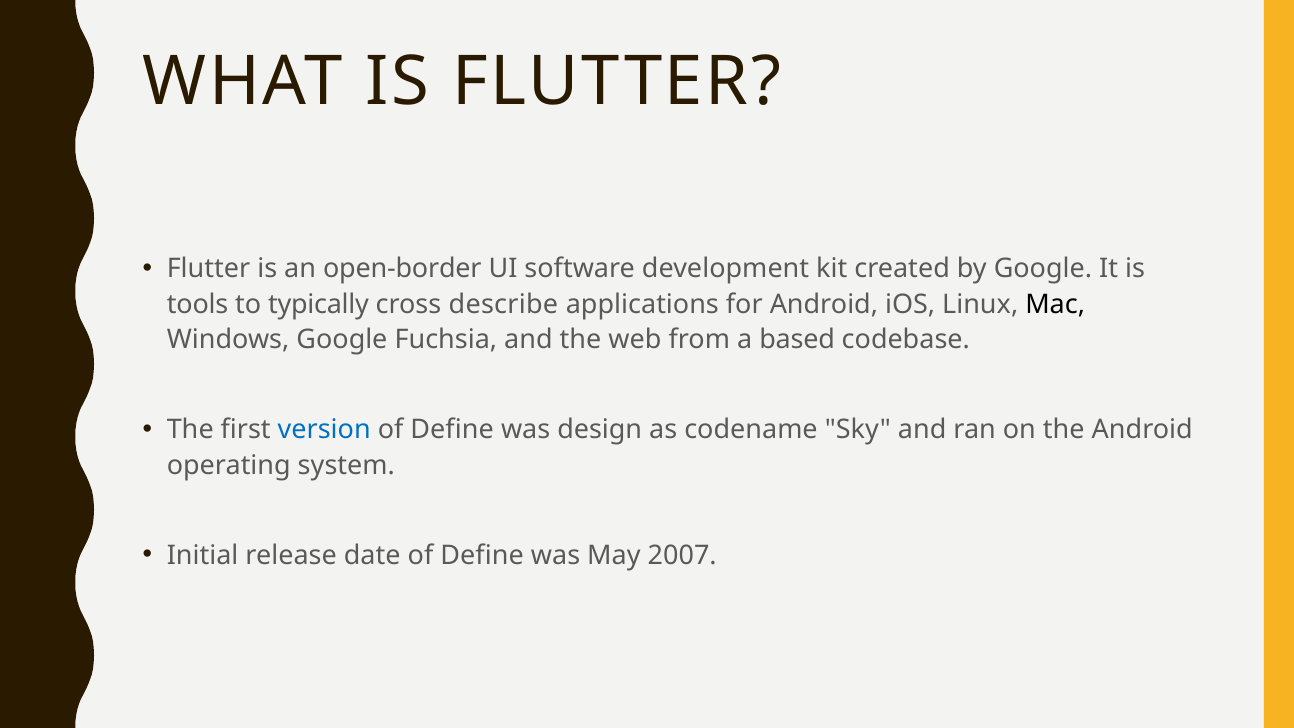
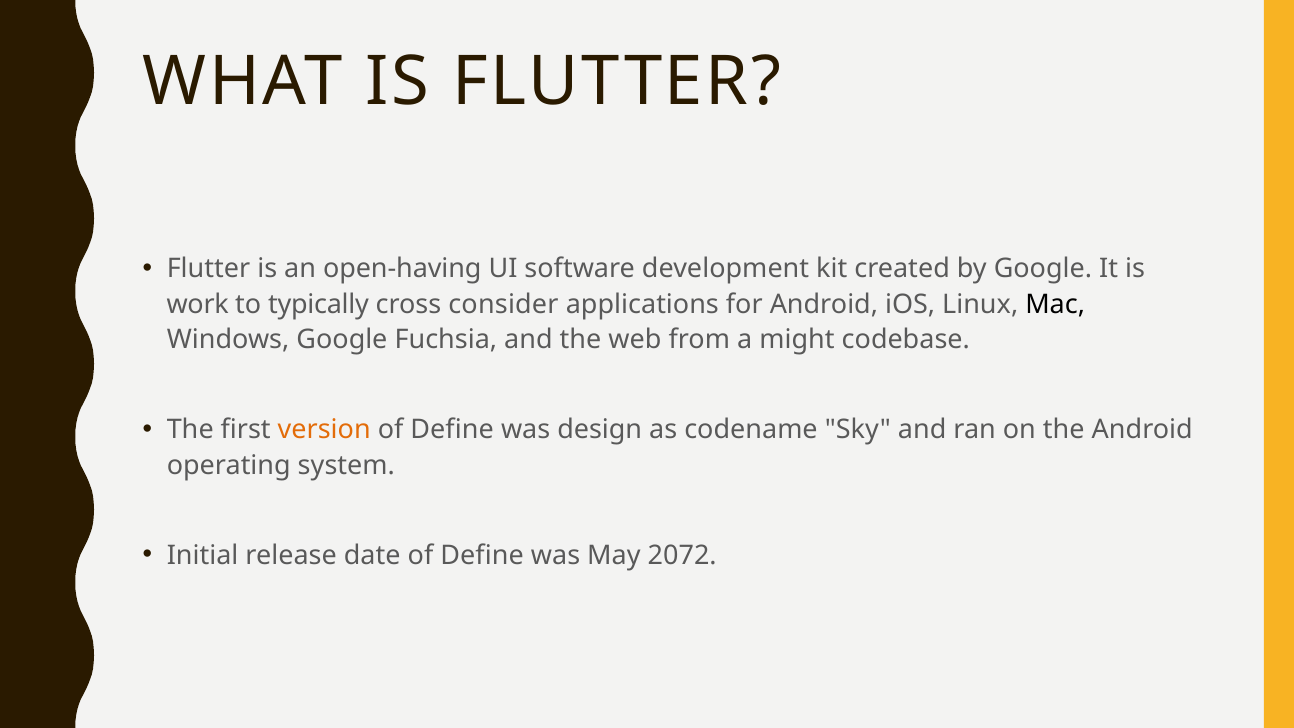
open-border: open-border -> open-having
tools: tools -> work
describe: describe -> consider
based: based -> might
version colour: blue -> orange
2007: 2007 -> 2072
